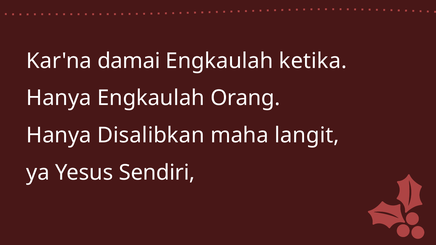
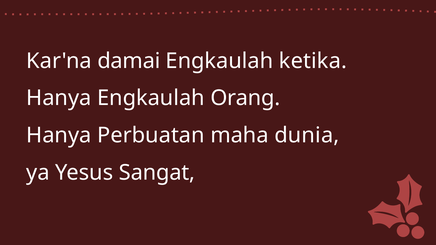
Disalibkan: Disalibkan -> Perbuatan
langit: langit -> dunia
Sendiri: Sendiri -> Sangat
